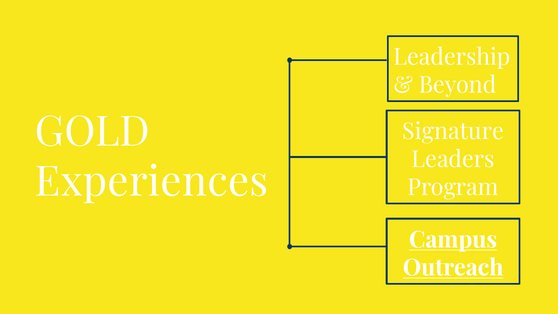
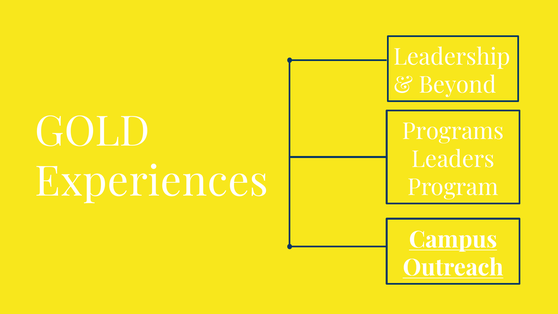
Signature: Signature -> Programs
